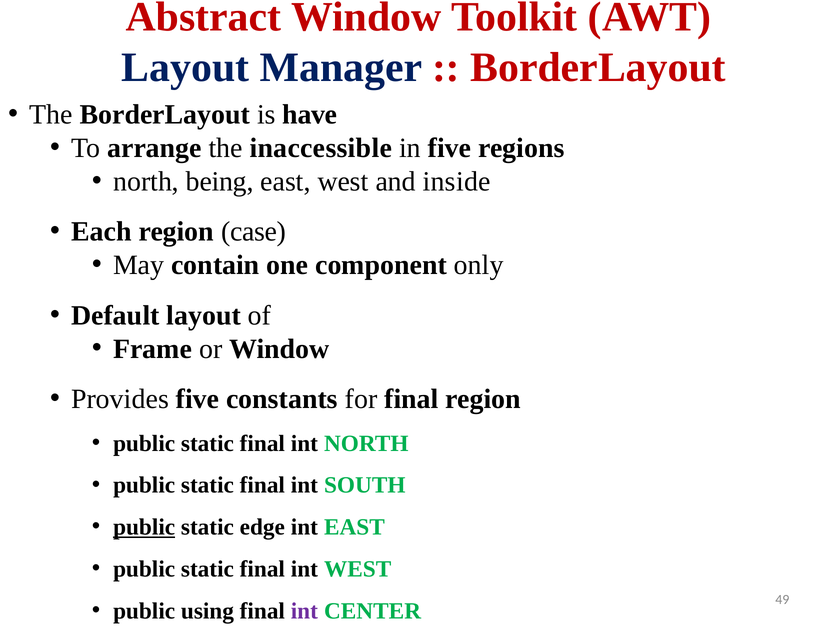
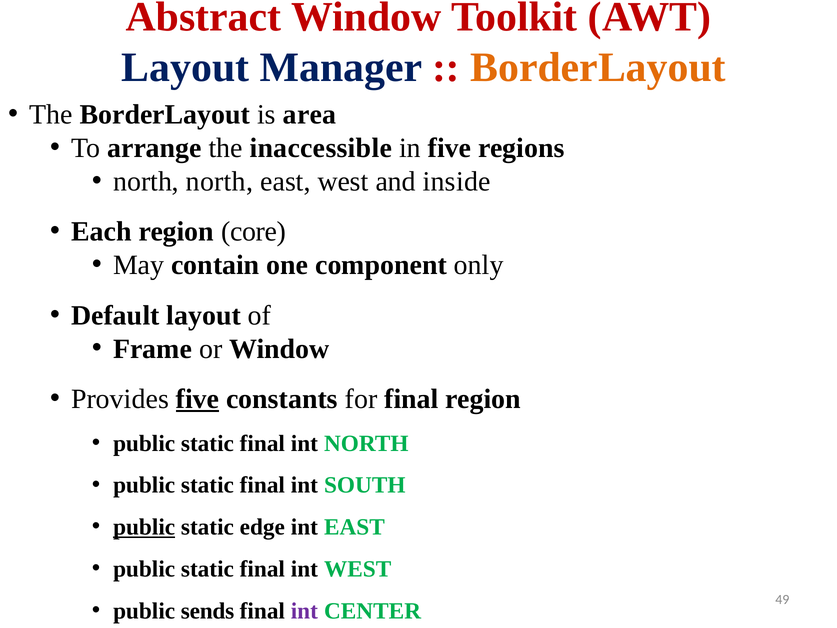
BorderLayout at (598, 67) colour: red -> orange
have: have -> area
north being: being -> north
case: case -> core
five at (198, 399) underline: none -> present
using: using -> sends
